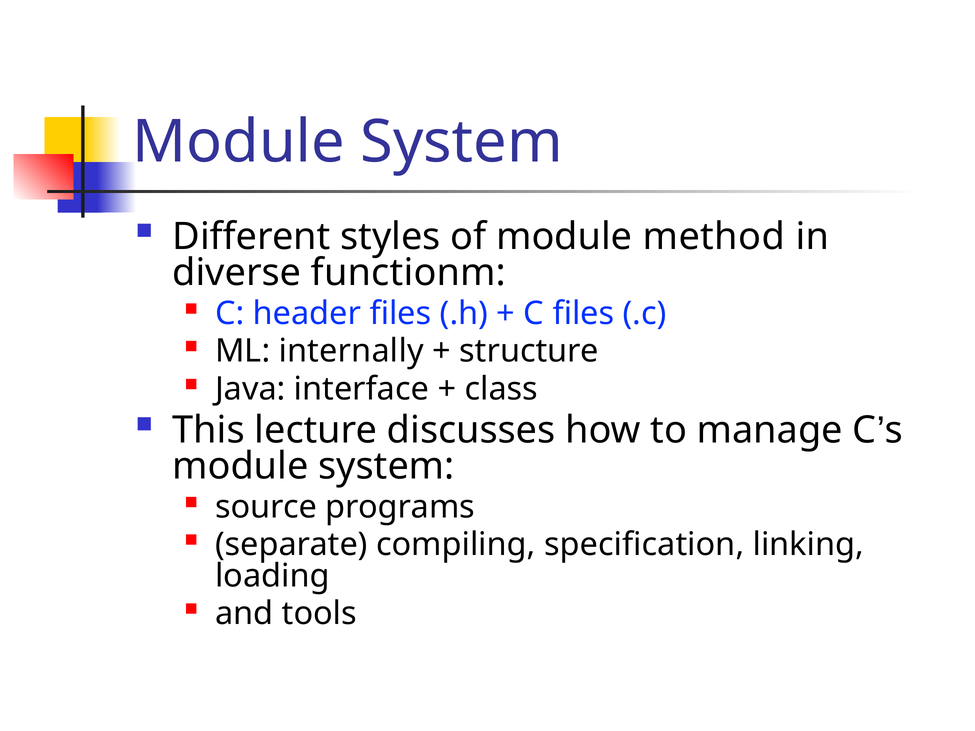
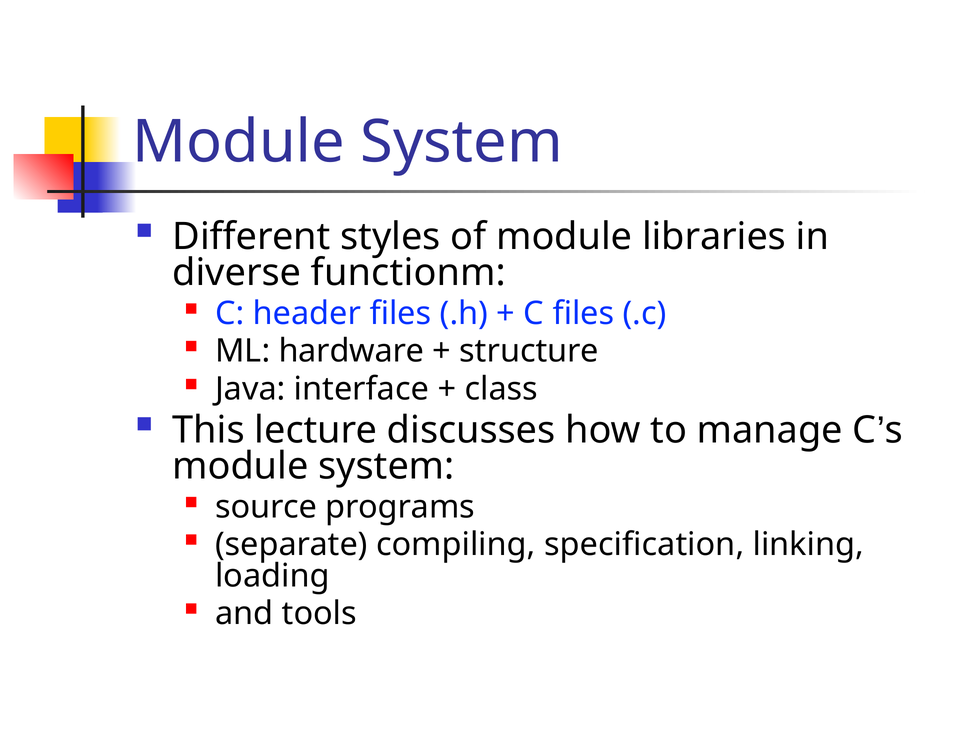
method: method -> libraries
internally: internally -> hardware
